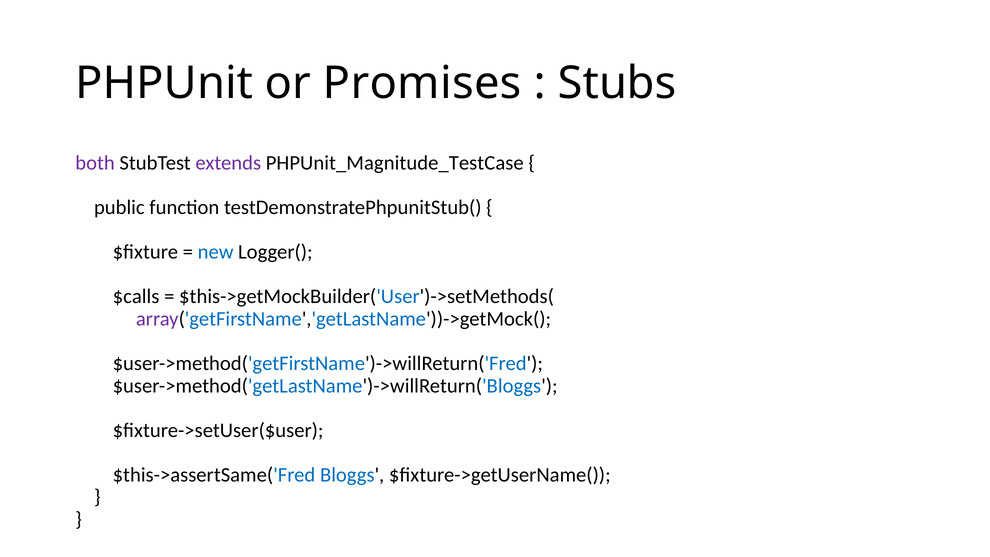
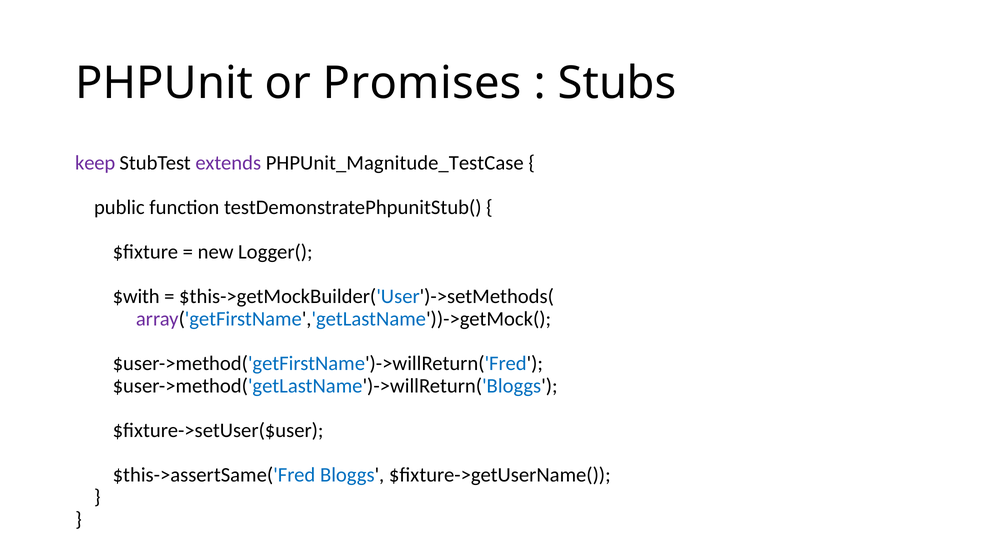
both: both -> keep
new colour: blue -> black
$calls: $calls -> $with
